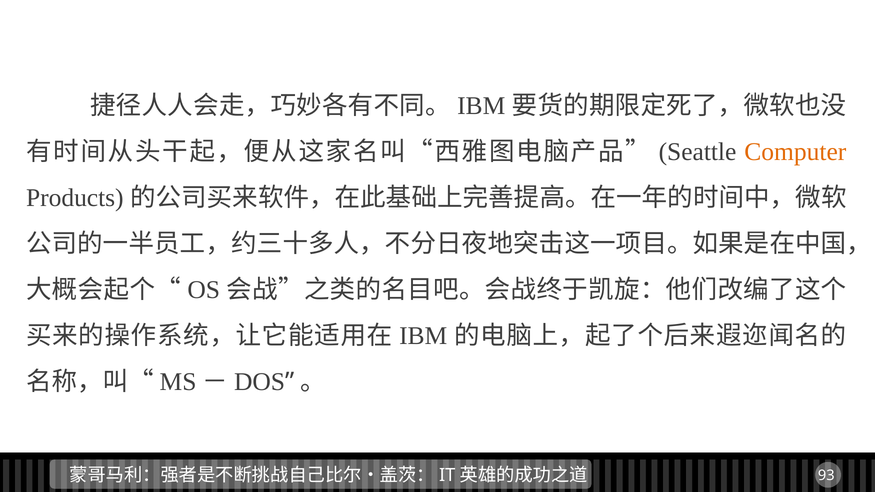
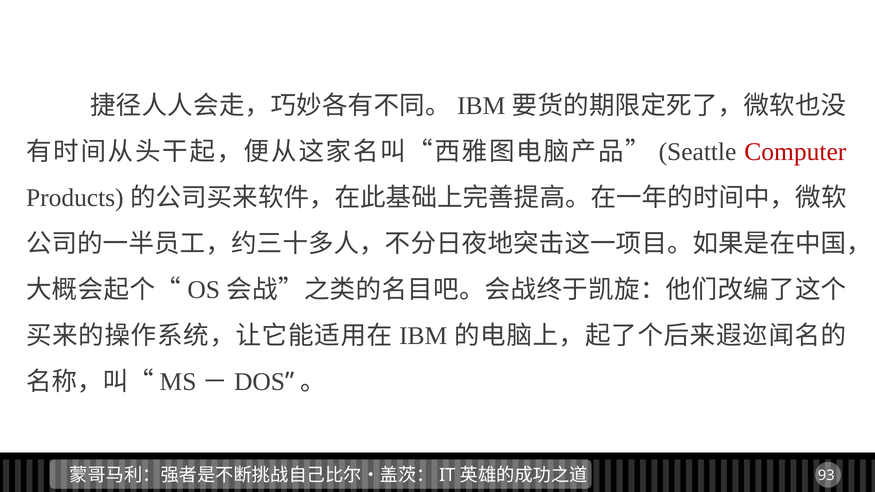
Computer colour: orange -> red
